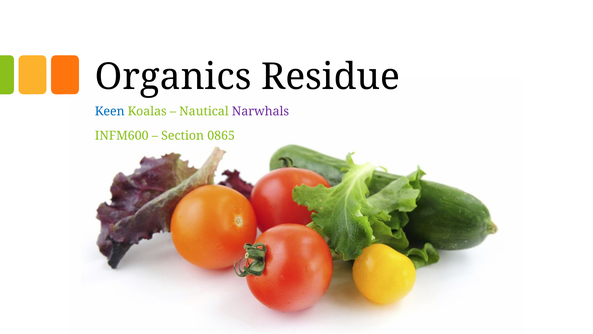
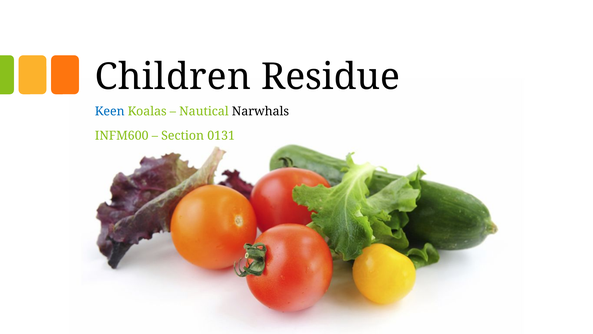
Organics: Organics -> Children
Narwhals colour: purple -> black
0865: 0865 -> 0131
